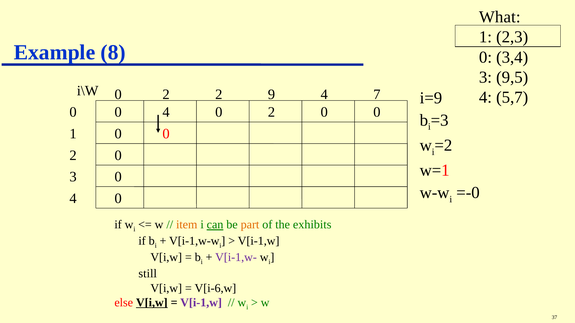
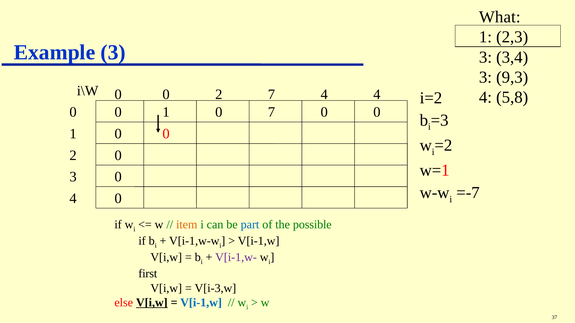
Example 8: 8 -> 3
0 at (485, 57): 0 -> 3
9,5: 9,5 -> 9,3
2 at (166, 94): 2 -> 0
2 9: 9 -> 7
4 7: 7 -> 4
5,7: 5,7 -> 5,8
i=9: i=9 -> i=2
4 at (166, 112): 4 -> 1
2 at (271, 112): 2 -> 7
=-0: =-0 -> =-7
can underline: present -> none
part colour: orange -> blue
exhibits: exhibits -> possible
still: still -> first
V[i-6,w: V[i-6,w -> V[i-3,w
V[i-1,w at (201, 303) colour: purple -> blue
